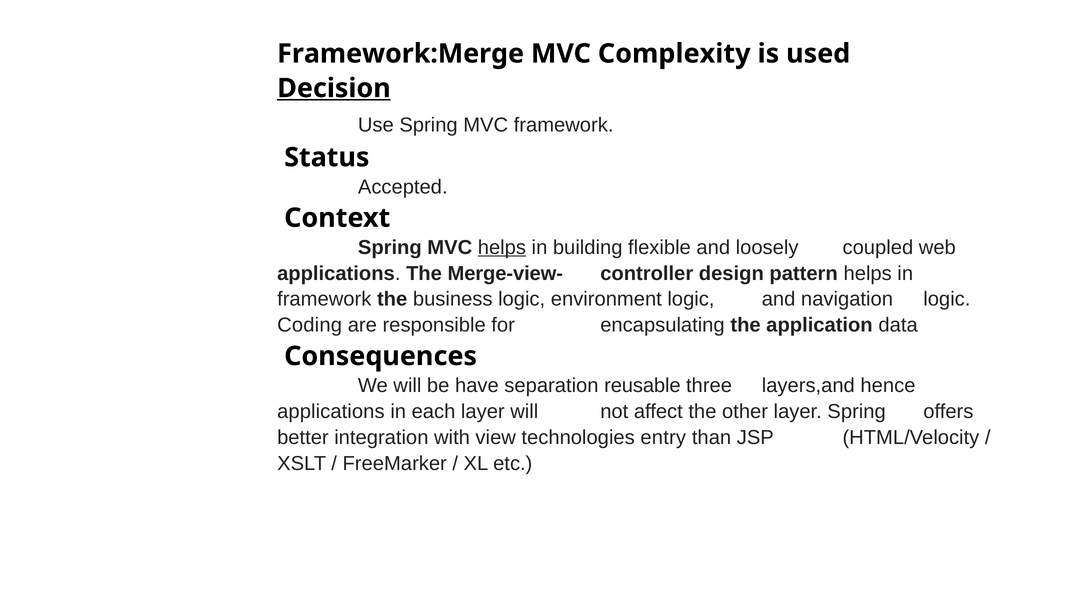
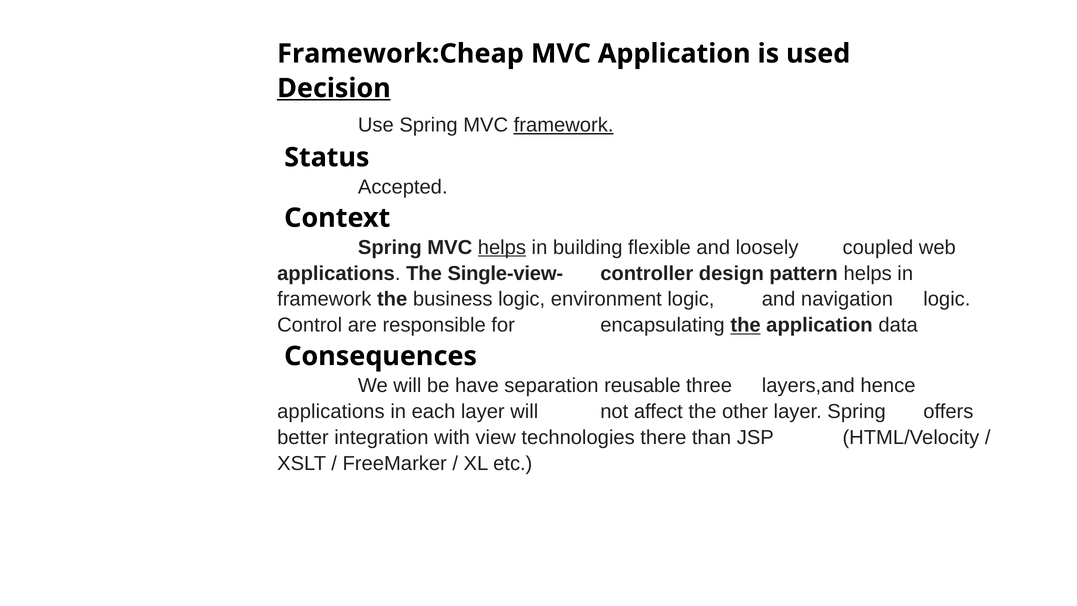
Framework:Merge: Framework:Merge -> Framework:Cheap
MVC Complexity: Complexity -> Application
framework at (564, 125) underline: none -> present
Merge-view-: Merge-view- -> Single-view-
Coding: Coding -> Control
the at (746, 325) underline: none -> present
entry: entry -> there
